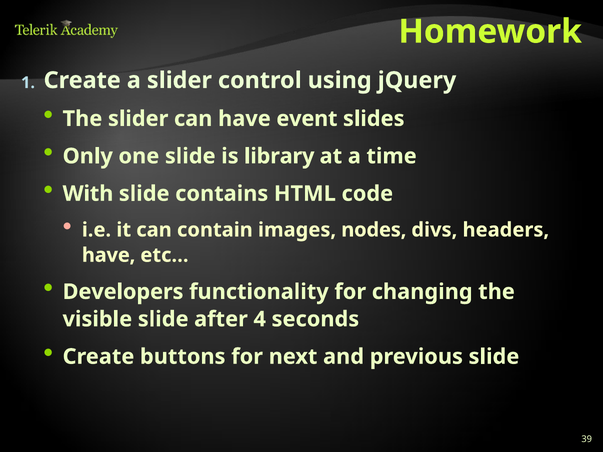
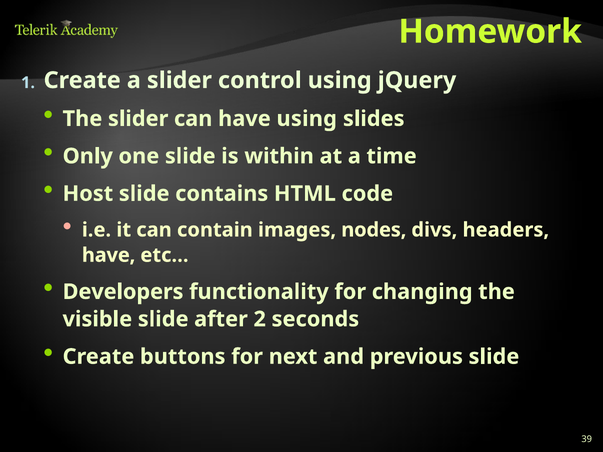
have event: event -> using
library: library -> within
With: With -> Host
4: 4 -> 2
